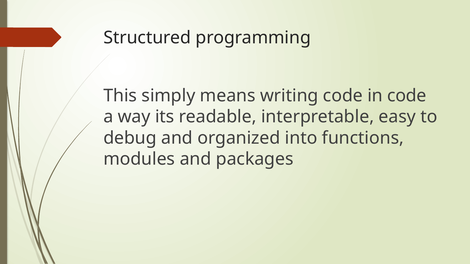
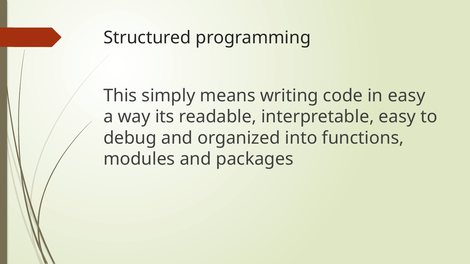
in code: code -> easy
